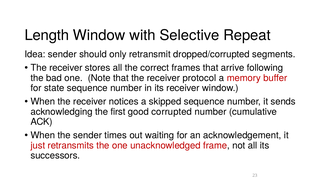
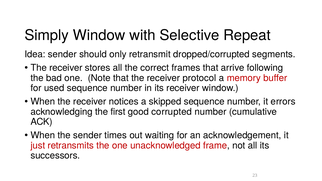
Length: Length -> Simply
state: state -> used
sends: sends -> errors
